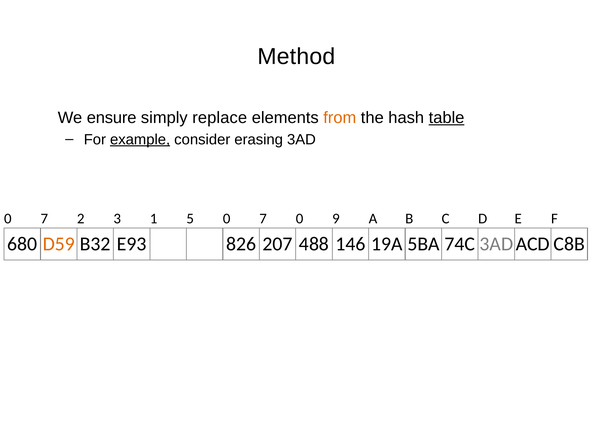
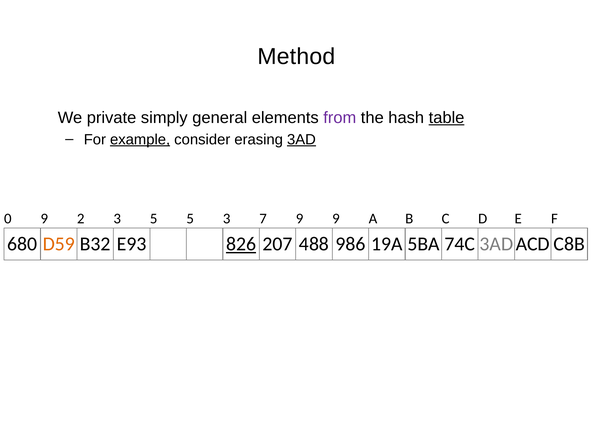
ensure: ensure -> private
replace: replace -> general
from colour: orange -> purple
3AD underline: none -> present
7 at (44, 218): 7 -> 9
3 1: 1 -> 5
5 0: 0 -> 3
7 0: 0 -> 9
826 underline: none -> present
146: 146 -> 986
